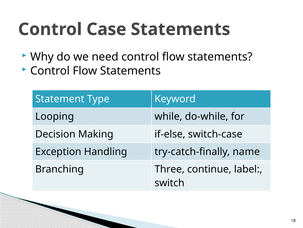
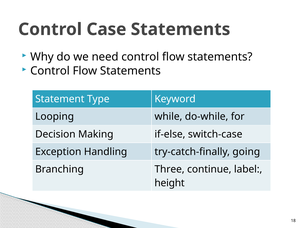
name: name -> going
switch: switch -> height
